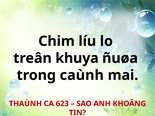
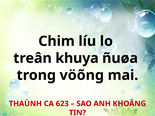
caùnh: caùnh -> vöõng
